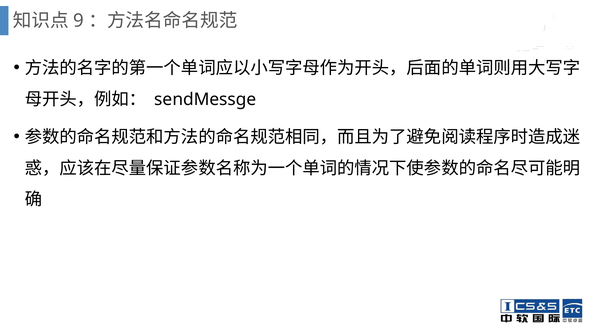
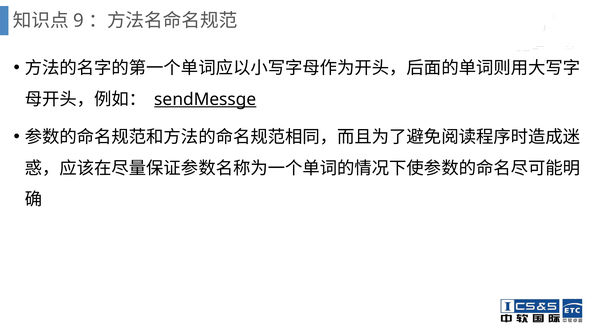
sendMessge underline: none -> present
